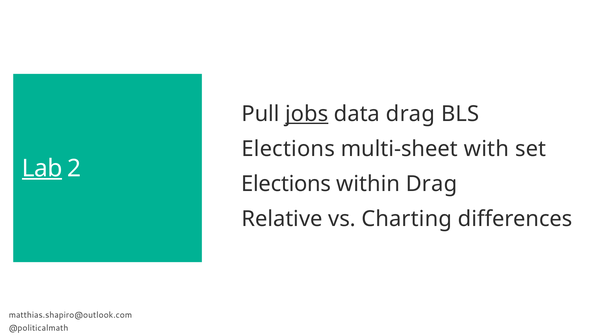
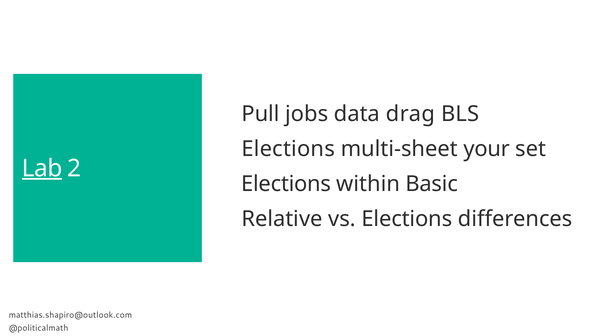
jobs underline: present -> none
with: with -> your
within Drag: Drag -> Basic
vs Charting: Charting -> Elections
